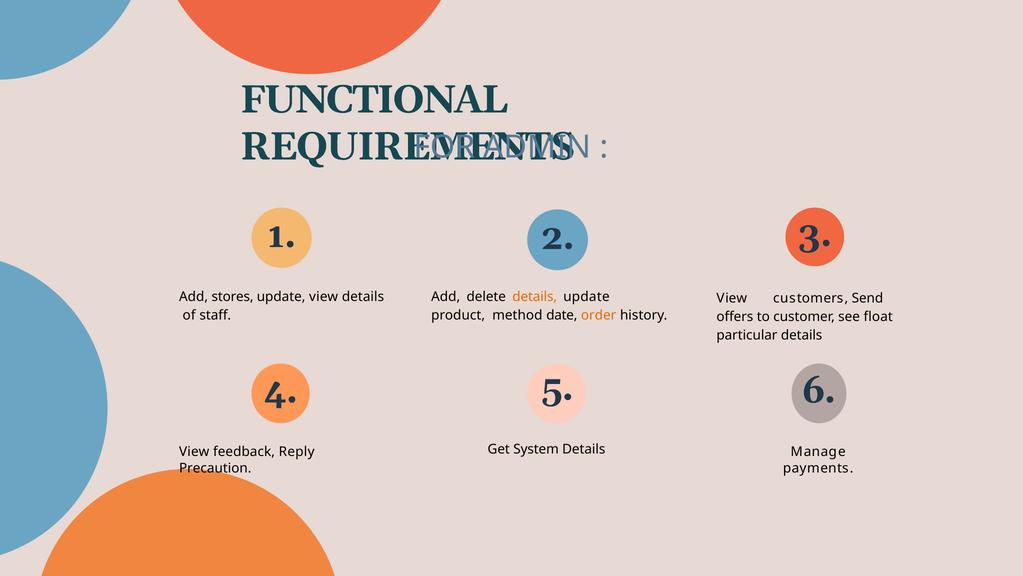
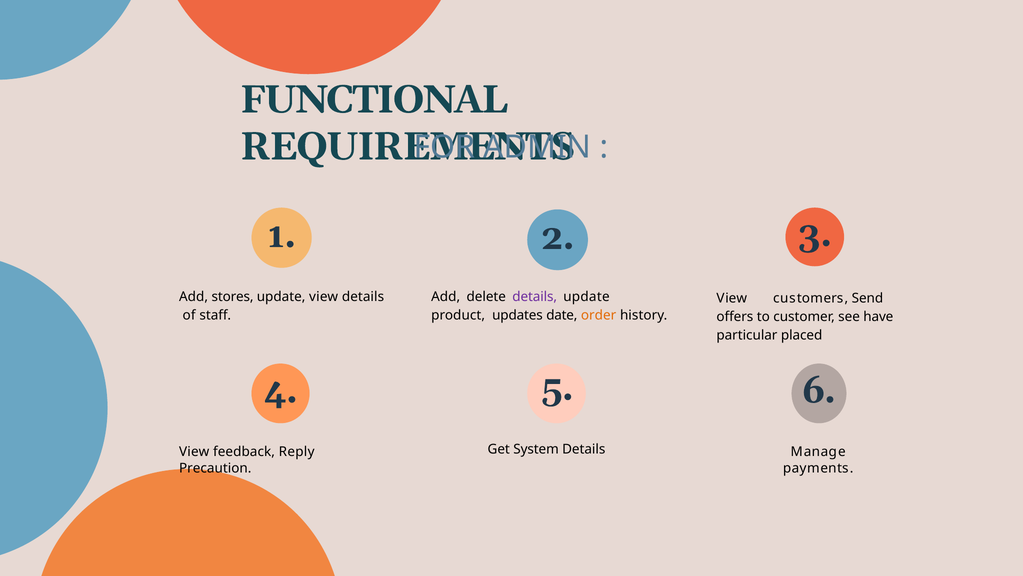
details at (535, 297) colour: orange -> purple
method: method -> updates
float: float -> have
particular details: details -> placed
